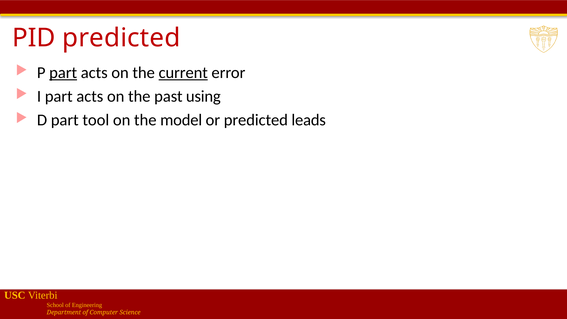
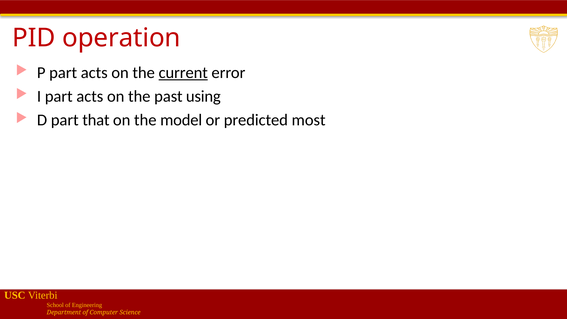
PID predicted: predicted -> operation
part at (63, 73) underline: present -> none
tool: tool -> that
leads: leads -> most
